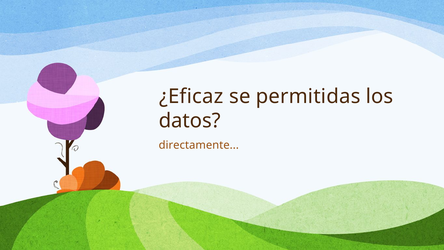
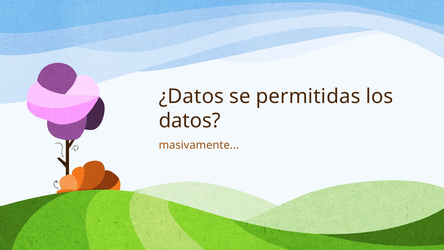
¿Eficaz: ¿Eficaz -> ¿Datos
directamente: directamente -> masivamente
